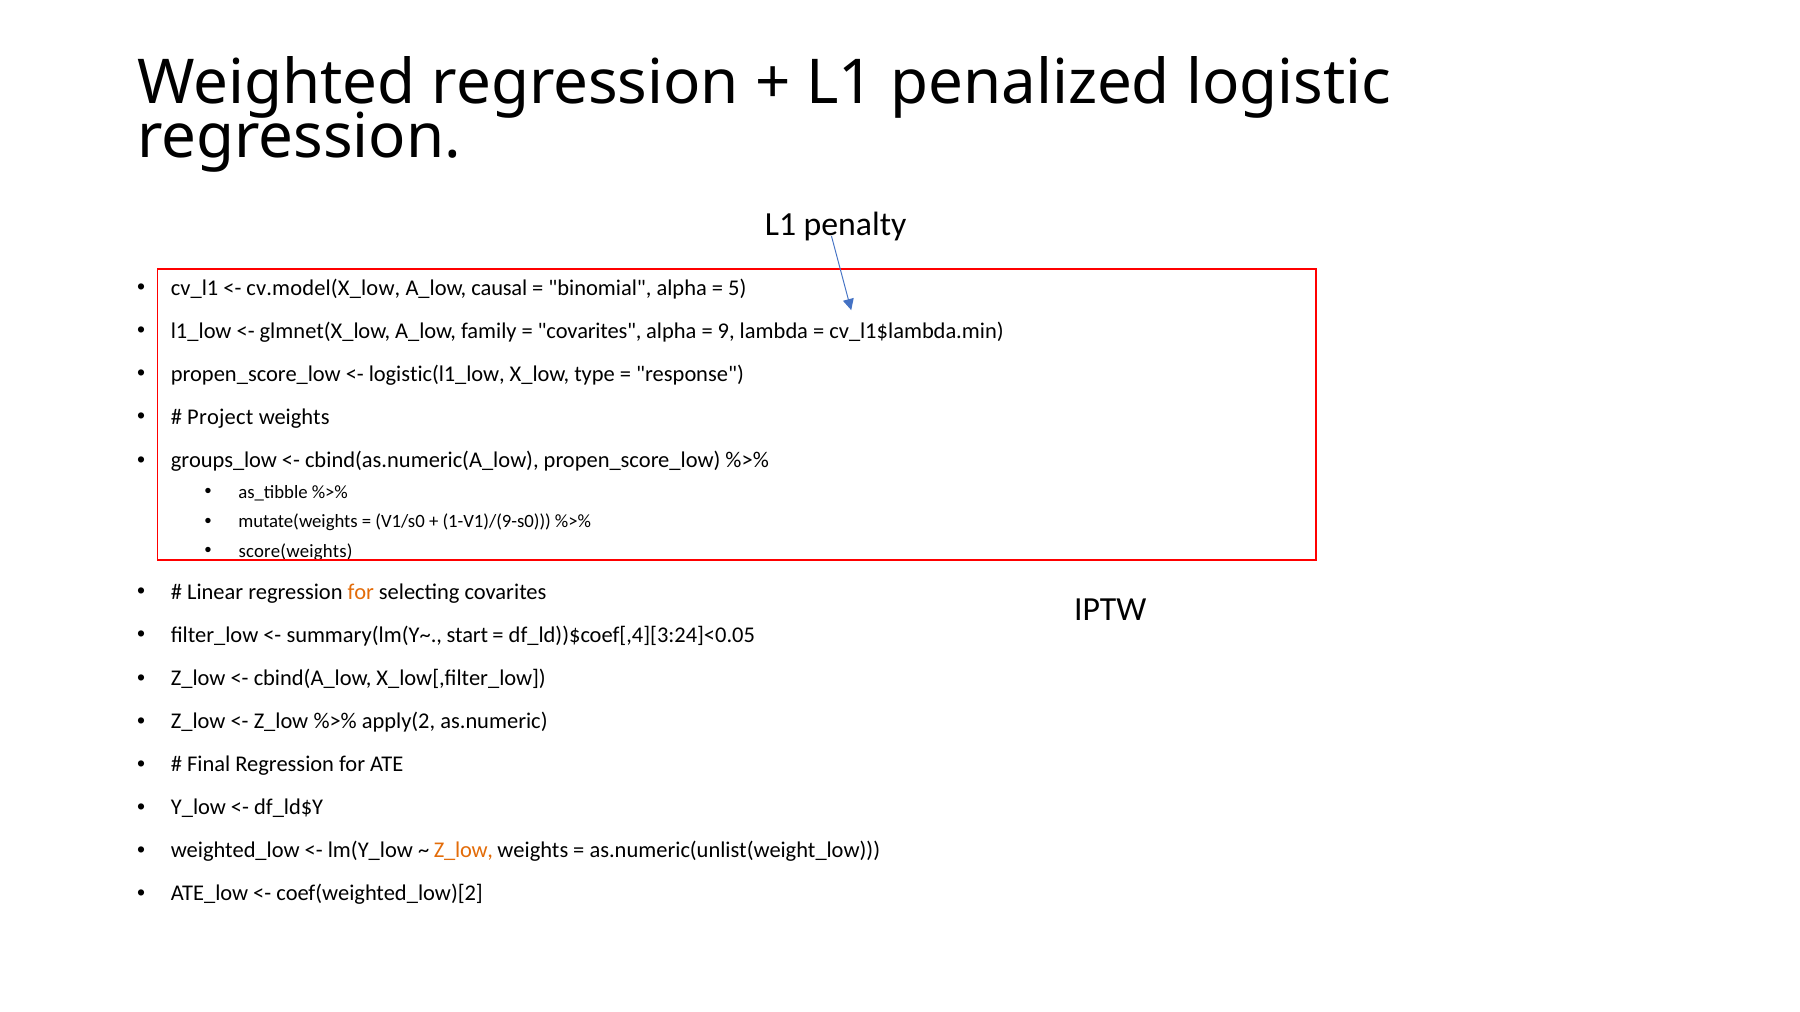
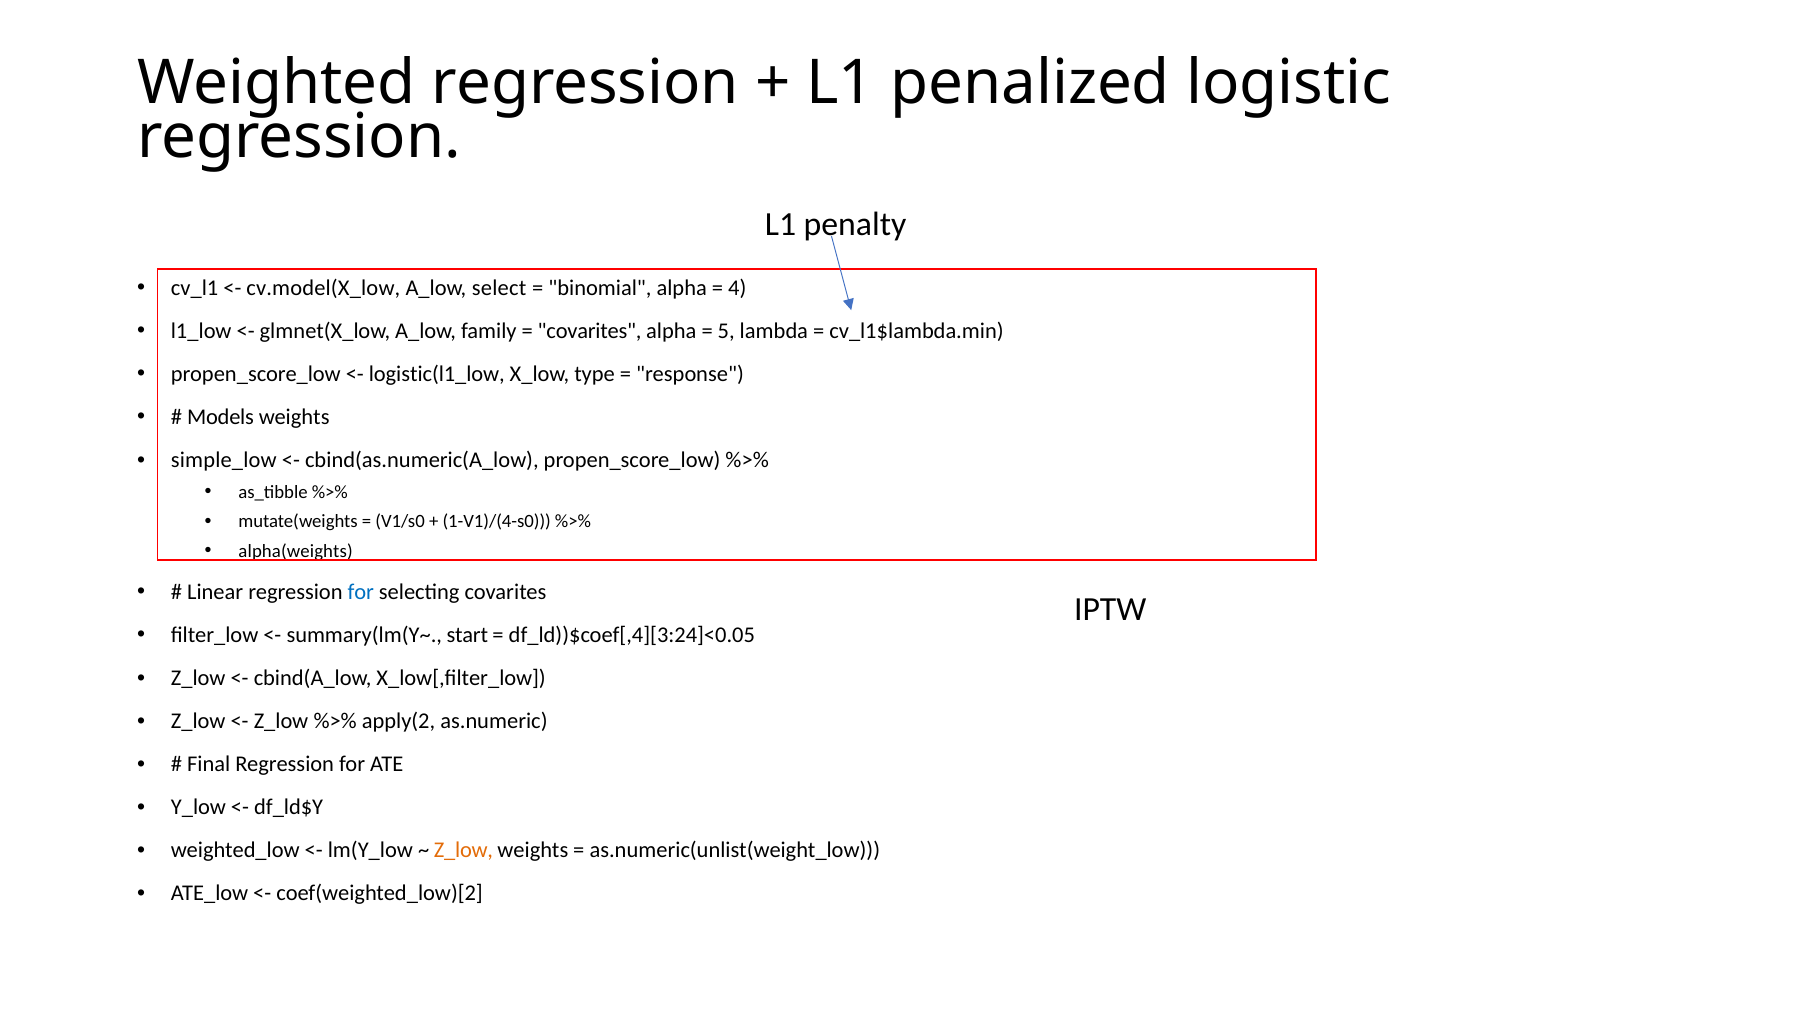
causal: causal -> select
5: 5 -> 4
9: 9 -> 5
Project: Project -> Models
groups_low: groups_low -> simple_low
1-V1)/(9-s0: 1-V1)/(9-s0 -> 1-V1)/(4-s0
score(weights: score(weights -> alpha(weights
for at (361, 593) colour: orange -> blue
